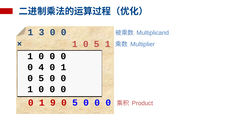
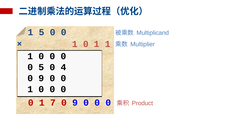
1 3: 3 -> 5
5 at (97, 44): 5 -> 1
0 4: 4 -> 5
1 at (63, 67): 1 -> 4
5 at (41, 78): 5 -> 9
9: 9 -> 7
5 at (75, 102): 5 -> 9
